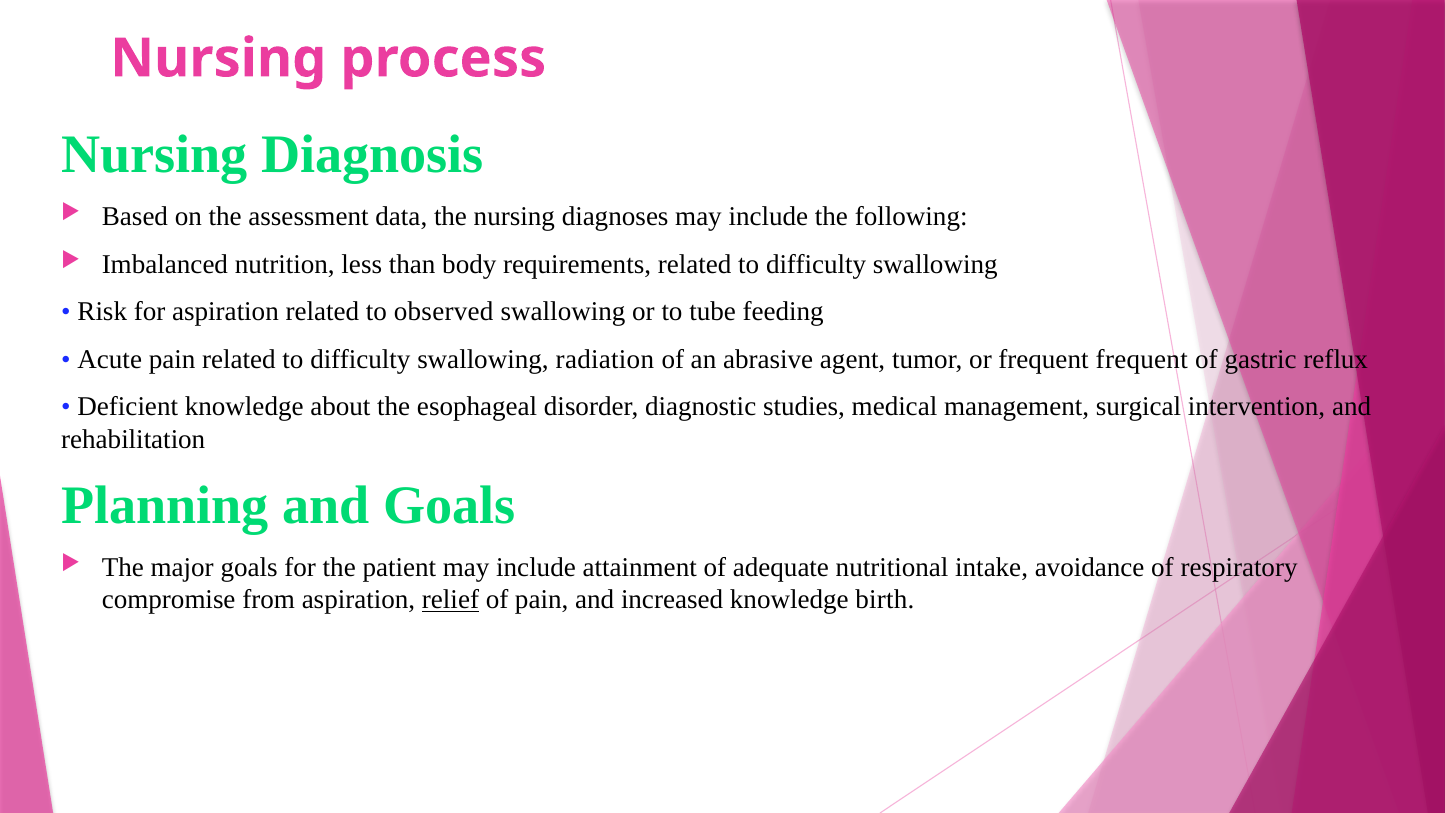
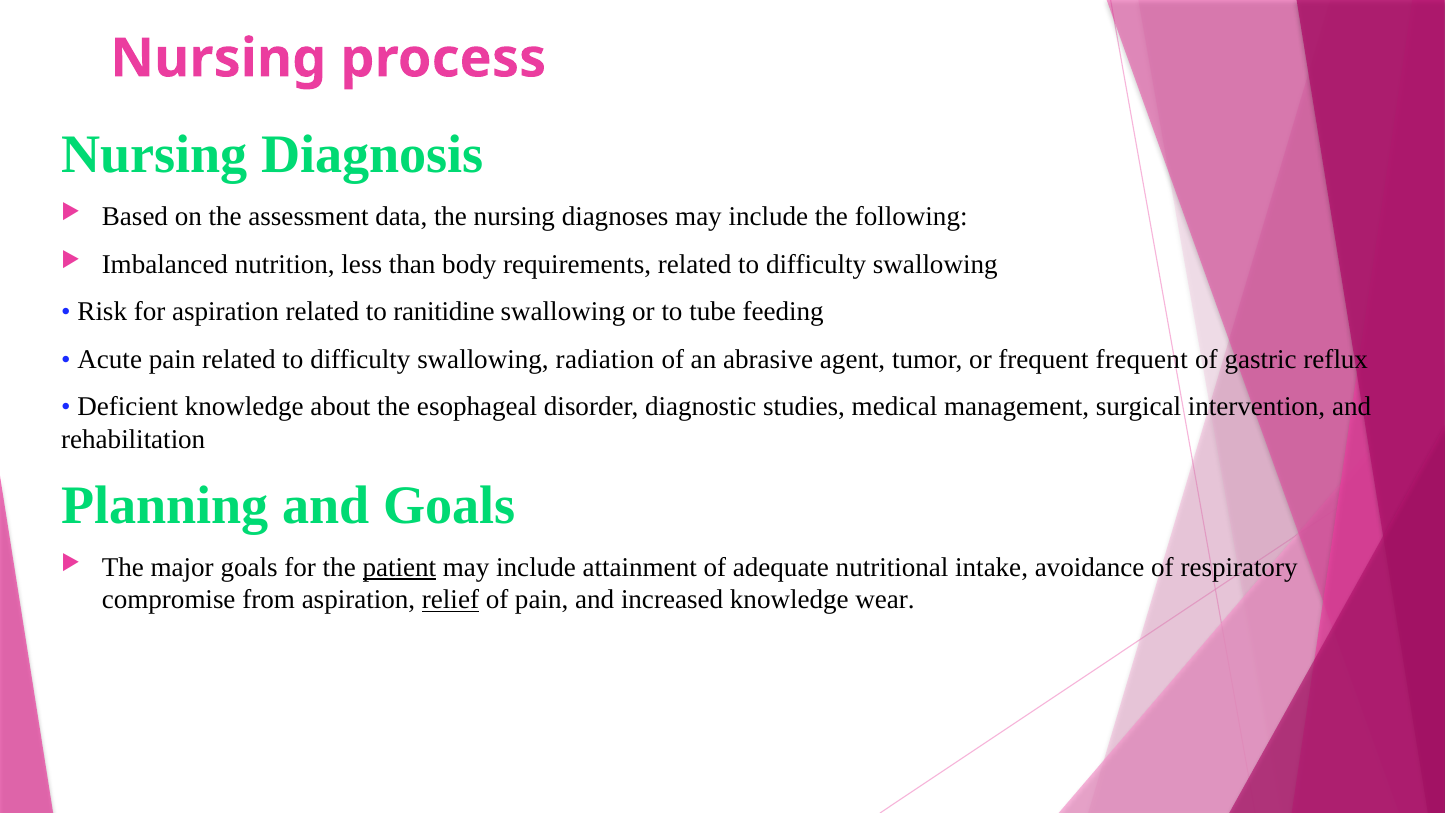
observed: observed -> ranitidine
patient underline: none -> present
birth: birth -> wear
